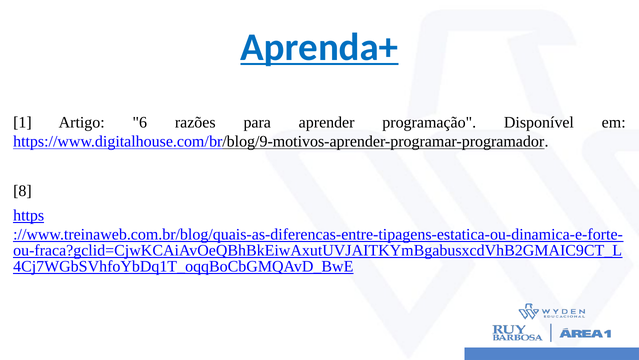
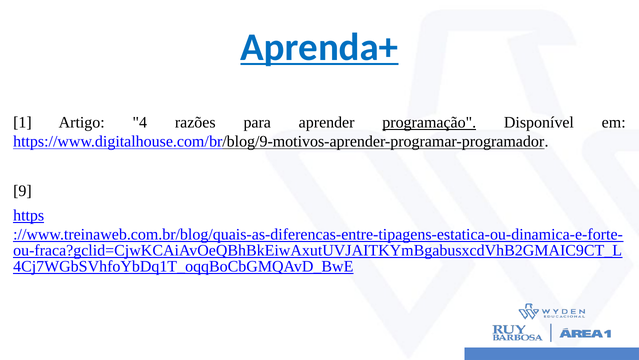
6: 6 -> 4
programação underline: none -> present
8: 8 -> 9
